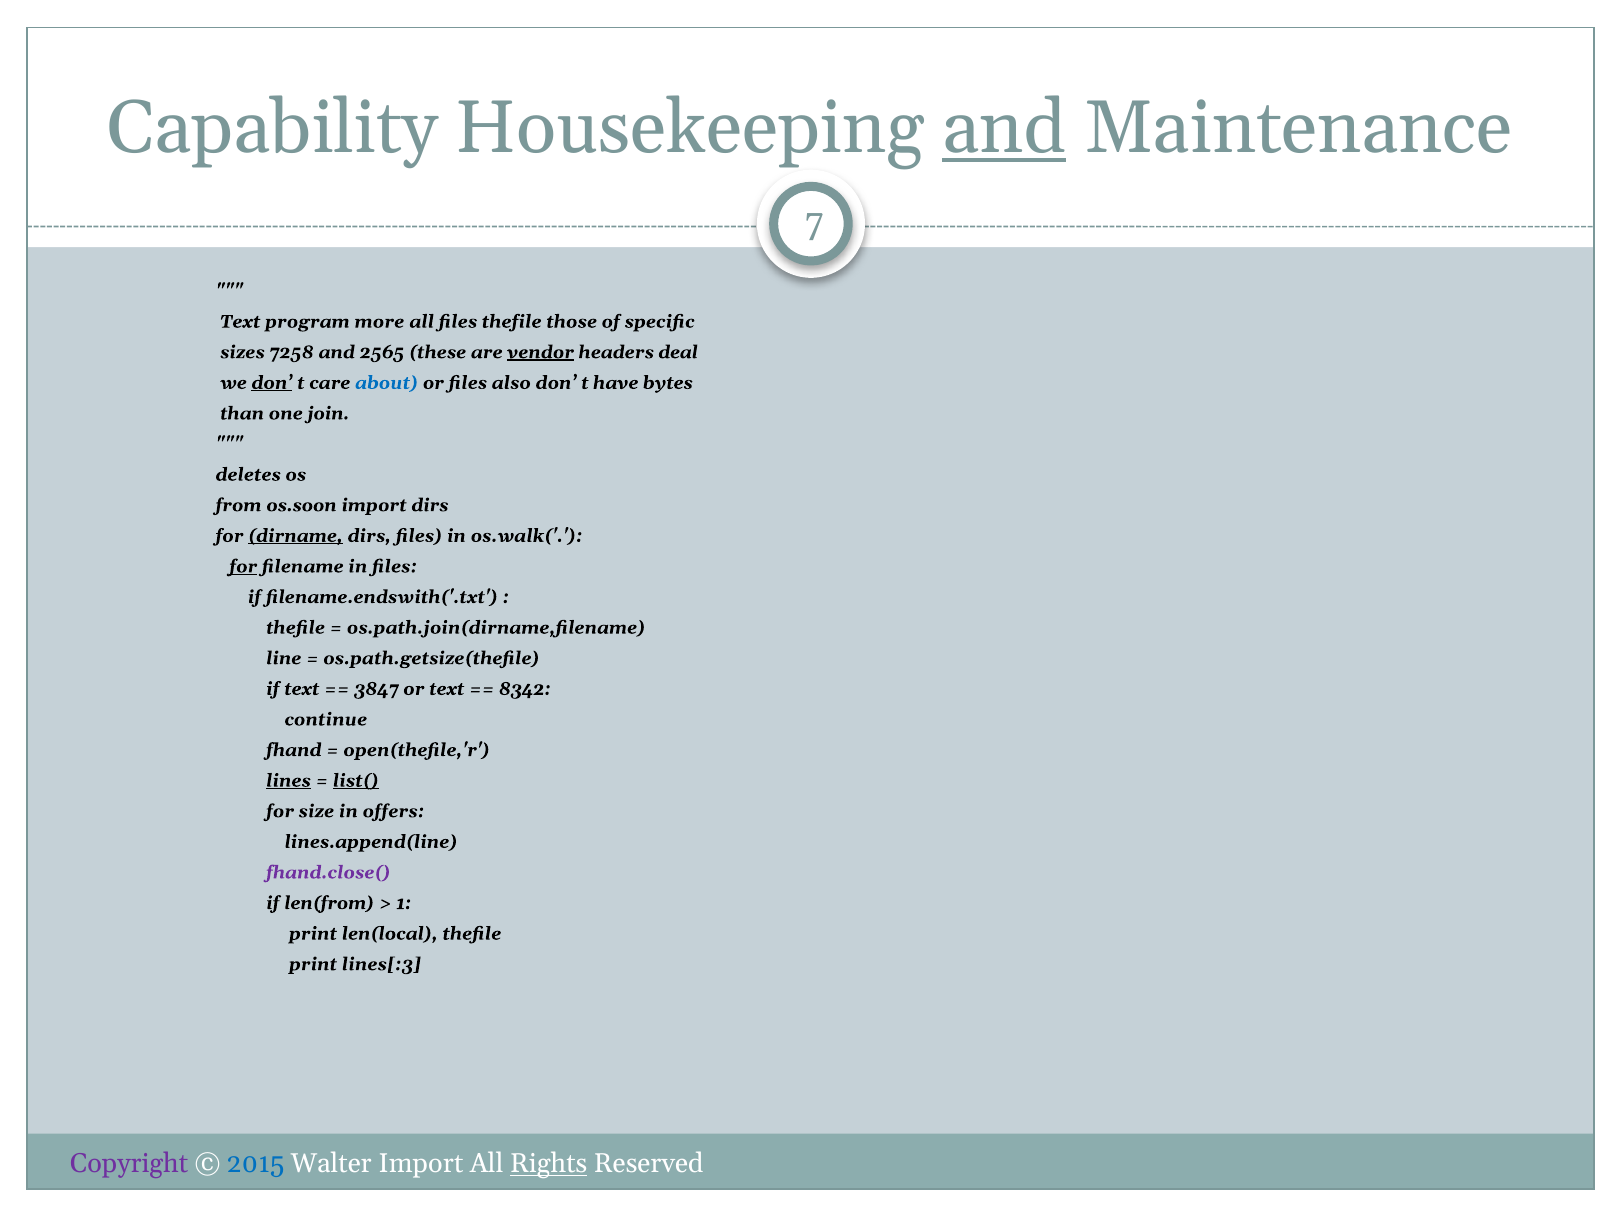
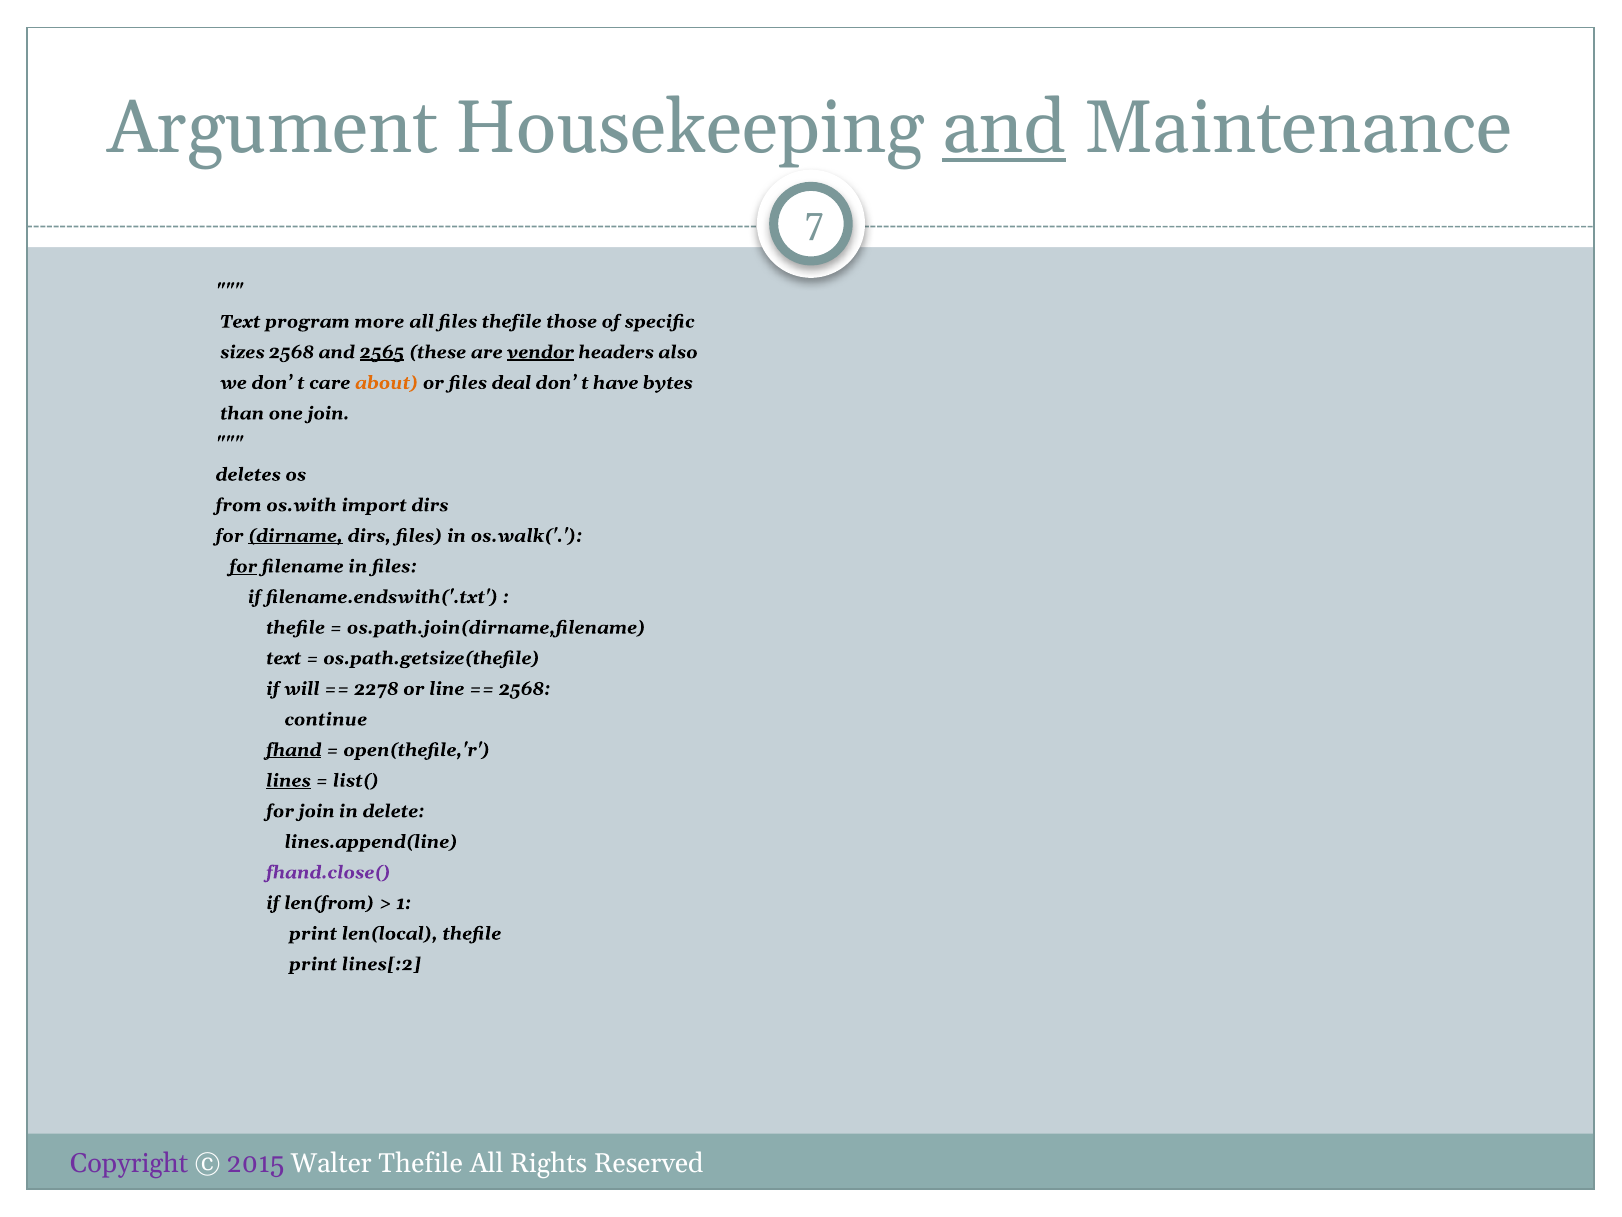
Capability: Capability -> Argument
sizes 7258: 7258 -> 2568
2565 underline: none -> present
deal: deal -> also
don at (272, 383) underline: present -> none
about colour: blue -> orange
also: also -> deal
os.soon: os.soon -> os.with
line at (284, 658): line -> text
if text: text -> will
3847: 3847 -> 2278
or text: text -> line
8342 at (525, 689): 8342 -> 2568
fhand underline: none -> present
list( underline: present -> none
for size: size -> join
offers: offers -> delete
lines[:3: lines[:3 -> lines[:2
2015 colour: blue -> purple
Walter Import: Import -> Thefile
Rights underline: present -> none
